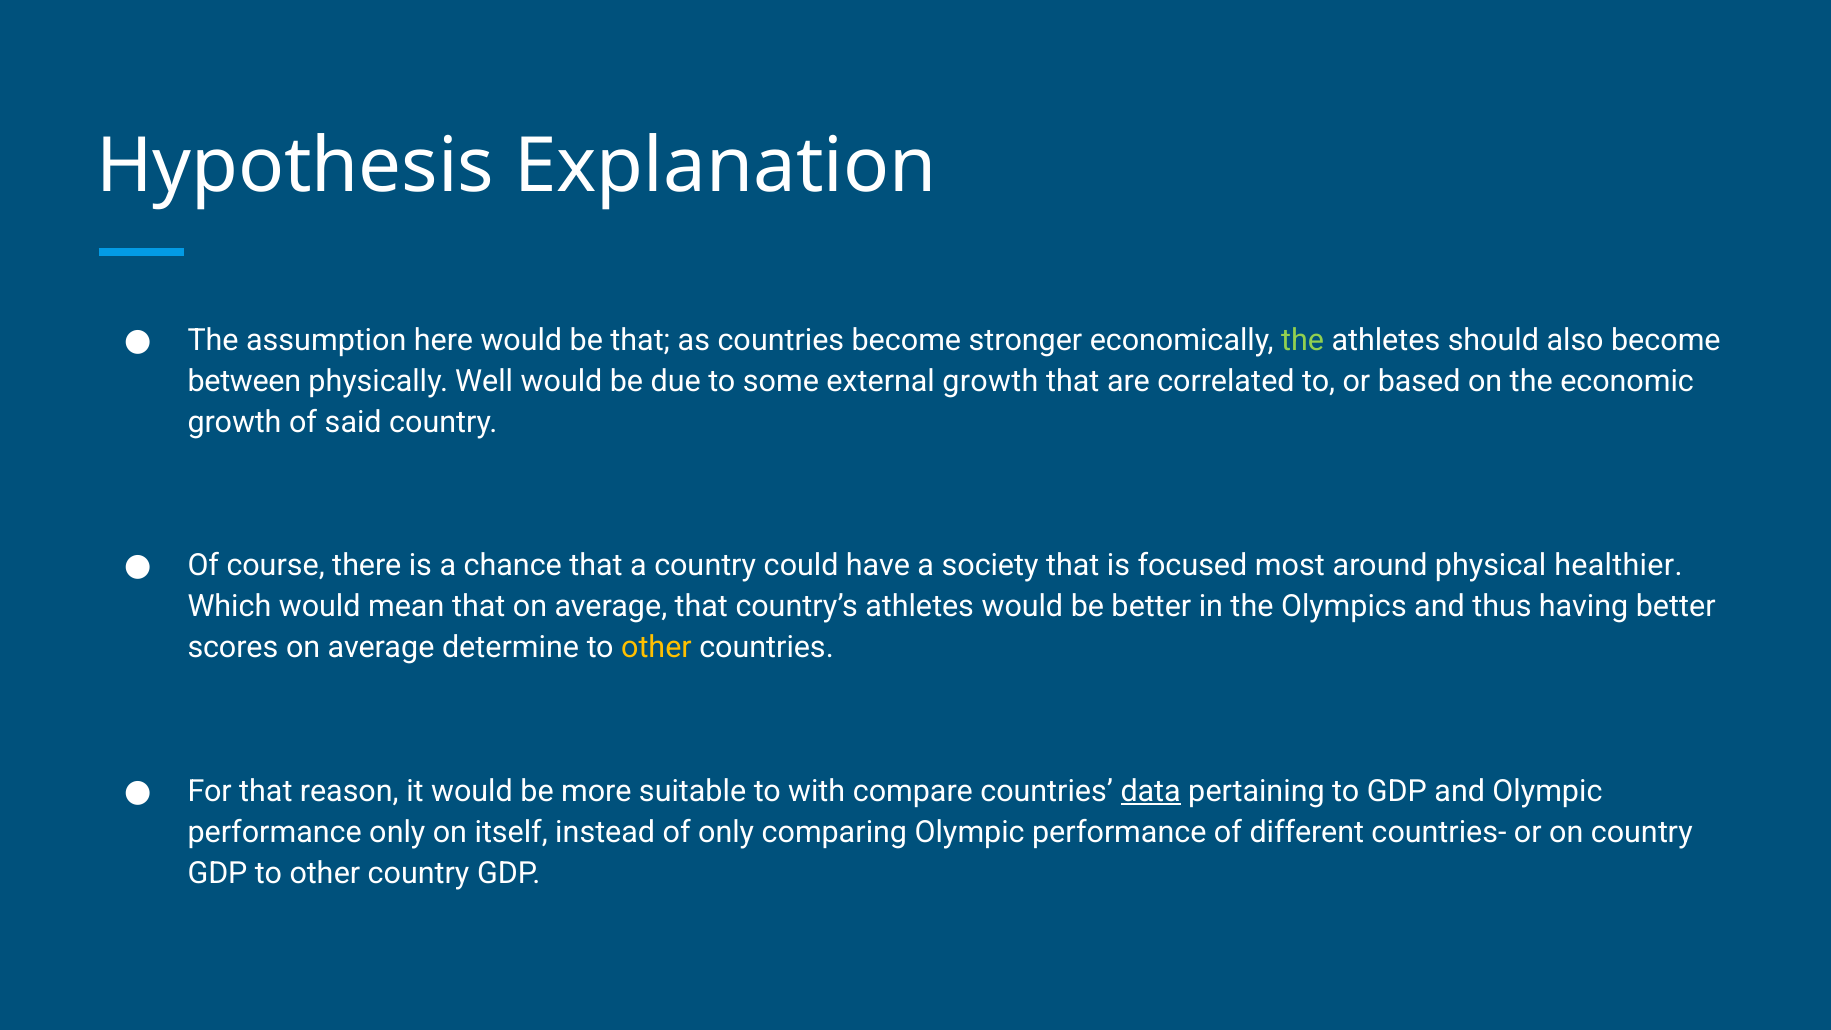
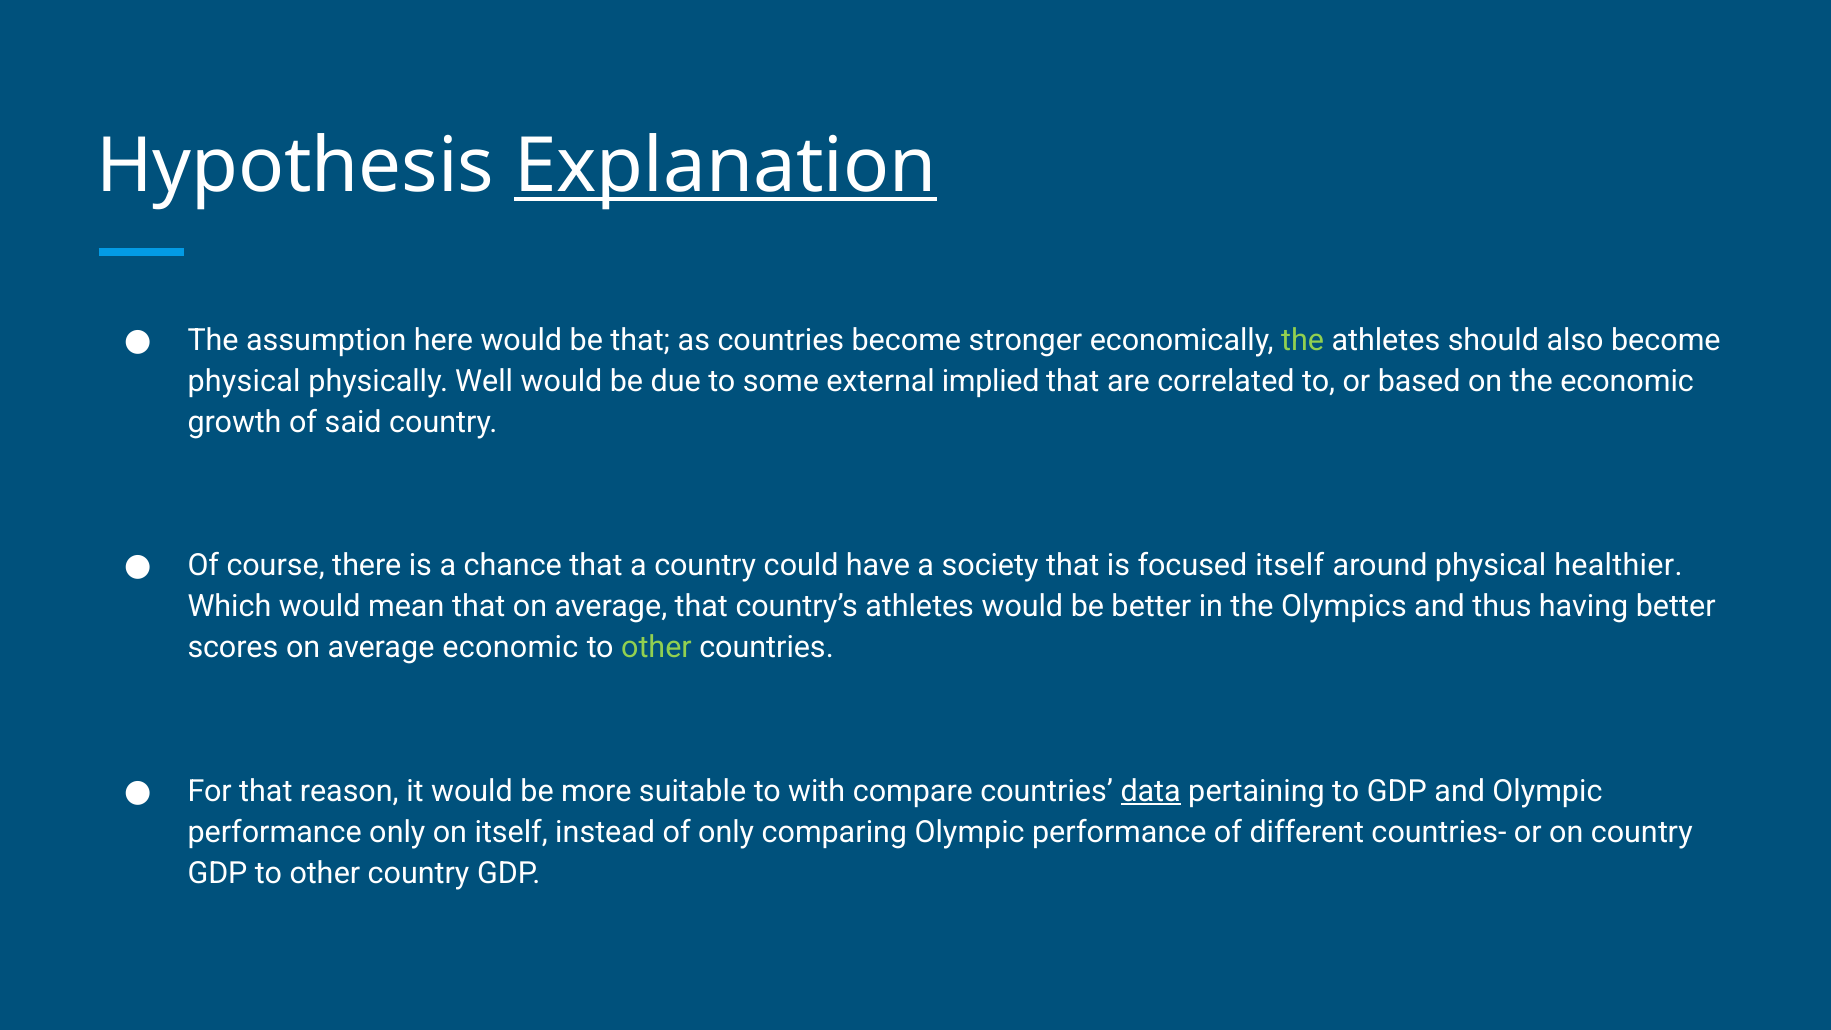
Explanation underline: none -> present
between at (244, 381): between -> physical
external growth: growth -> implied
focused most: most -> itself
average determine: determine -> economic
other at (656, 648) colour: yellow -> light green
